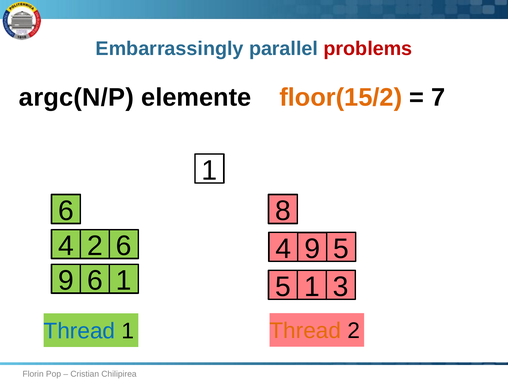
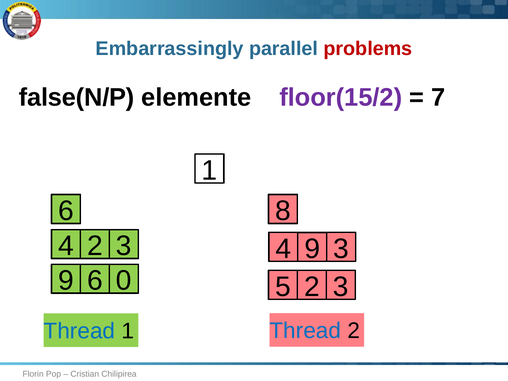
argc(N/P: argc(N/P -> false(N/P
floor(15/2 colour: orange -> purple
2 6: 6 -> 3
9 5: 5 -> 3
6 1: 1 -> 0
5 1: 1 -> 2
Thread at (305, 331) colour: orange -> blue
